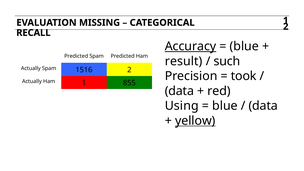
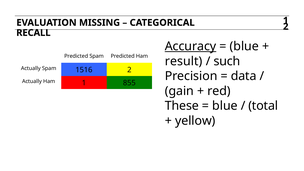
took: took -> data
data at (179, 91): data -> gain
Using: Using -> These
data at (263, 106): data -> total
yellow underline: present -> none
